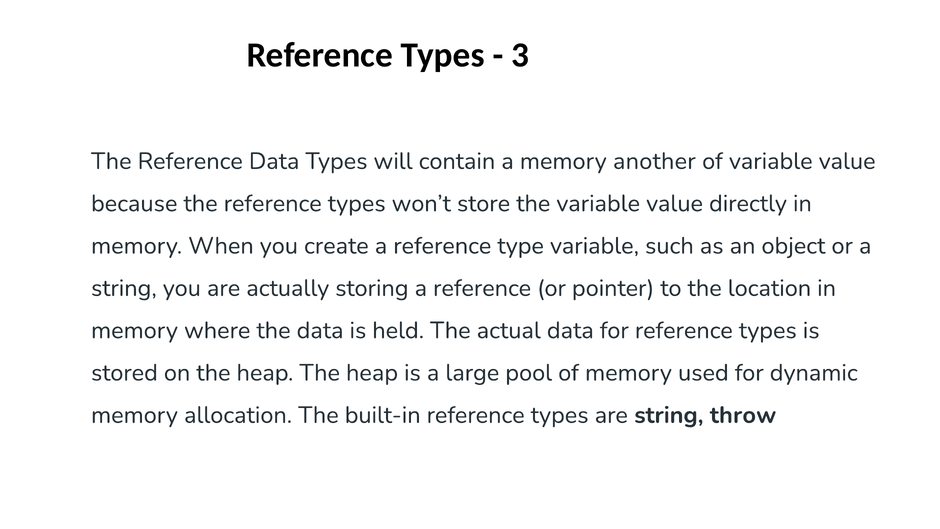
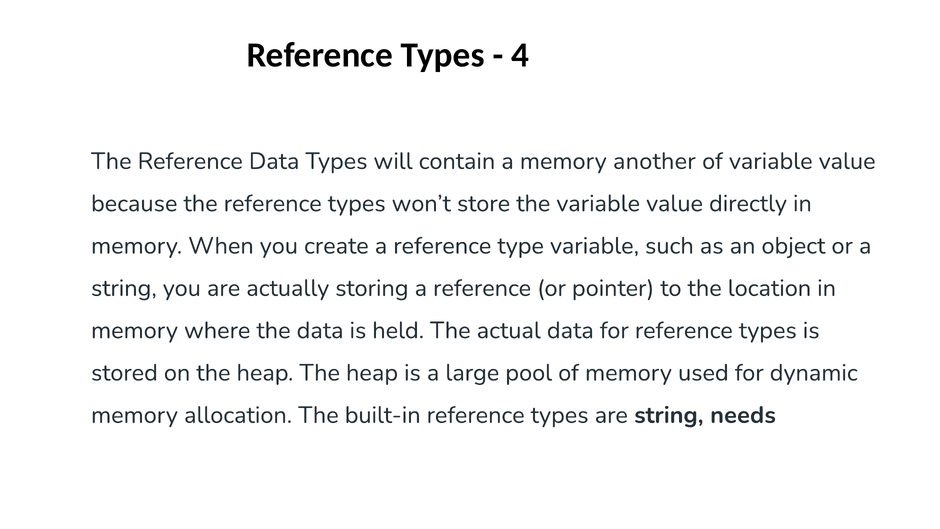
3: 3 -> 4
throw: throw -> needs
